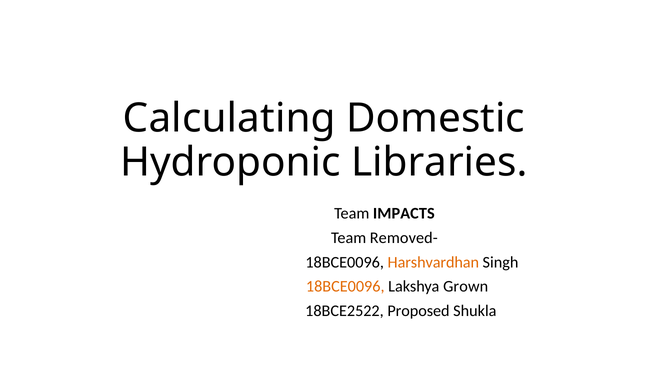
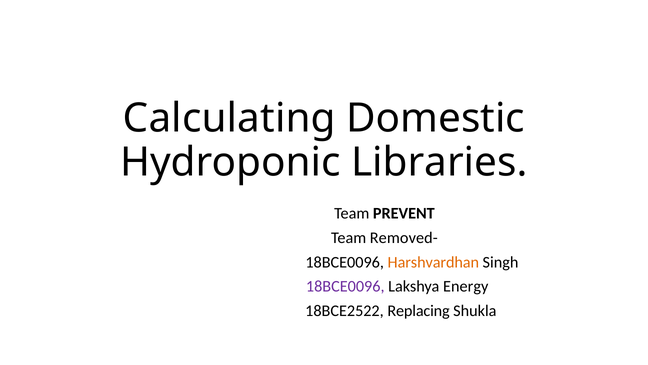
IMPACTS: IMPACTS -> PREVENT
18BCE0096 at (345, 286) colour: orange -> purple
Grown: Grown -> Energy
Proposed: Proposed -> Replacing
